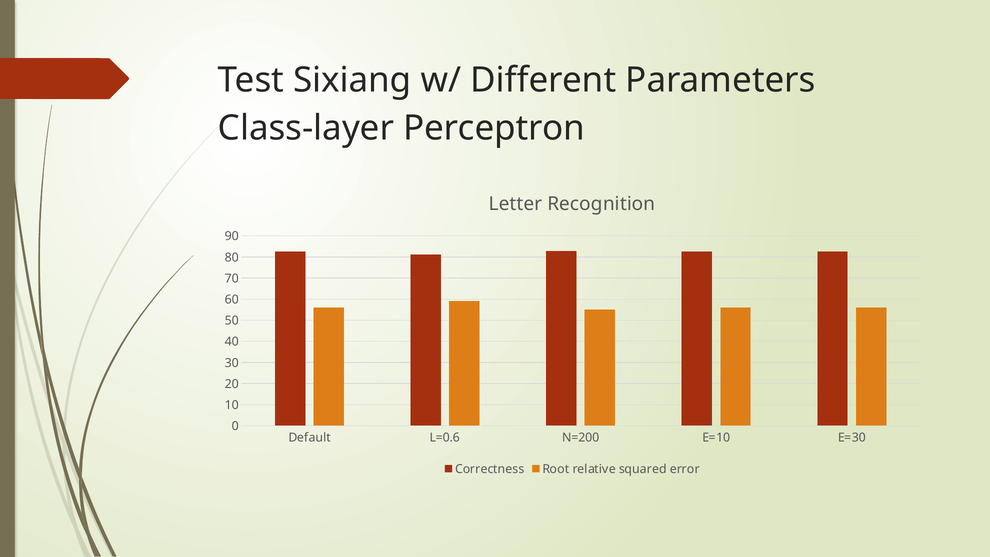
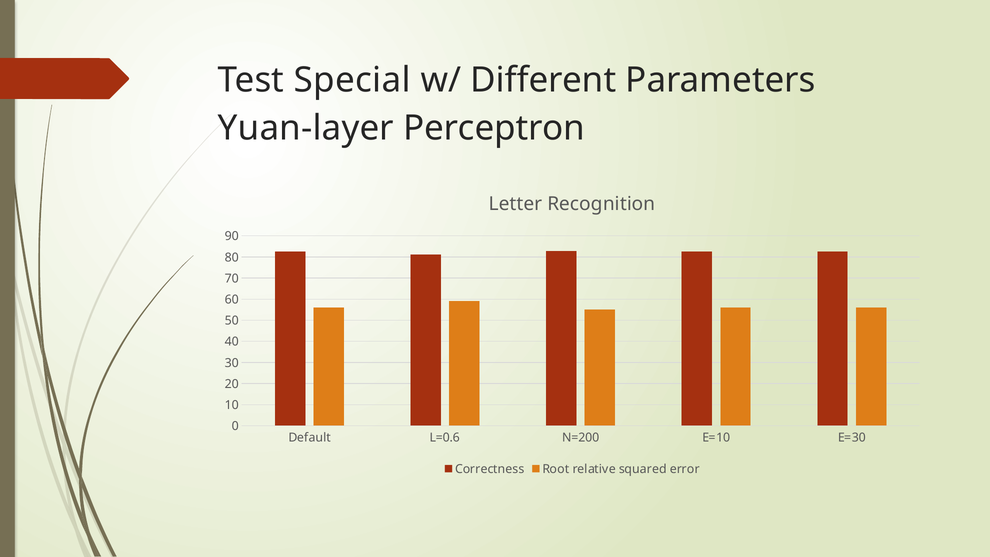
Sixiang: Sixiang -> Special
Class-layer: Class-layer -> Yuan-layer
